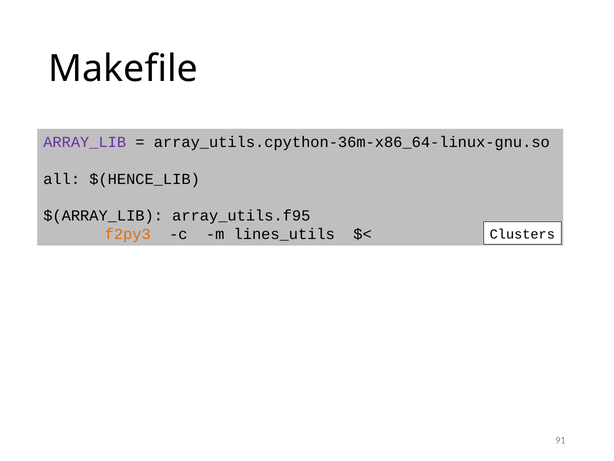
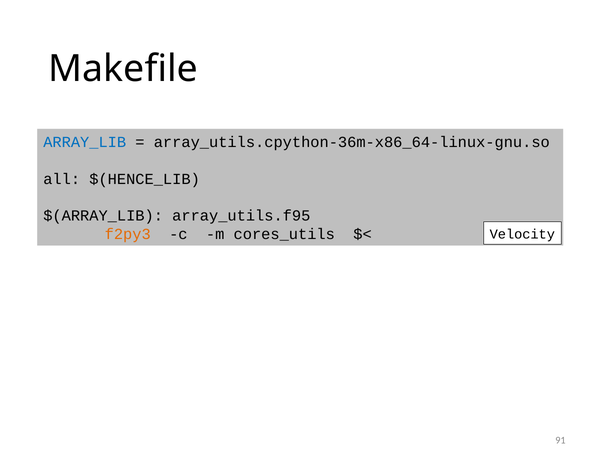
ARRAY_LIB colour: purple -> blue
lines_utils: lines_utils -> cores_utils
Clusters: Clusters -> Velocity
